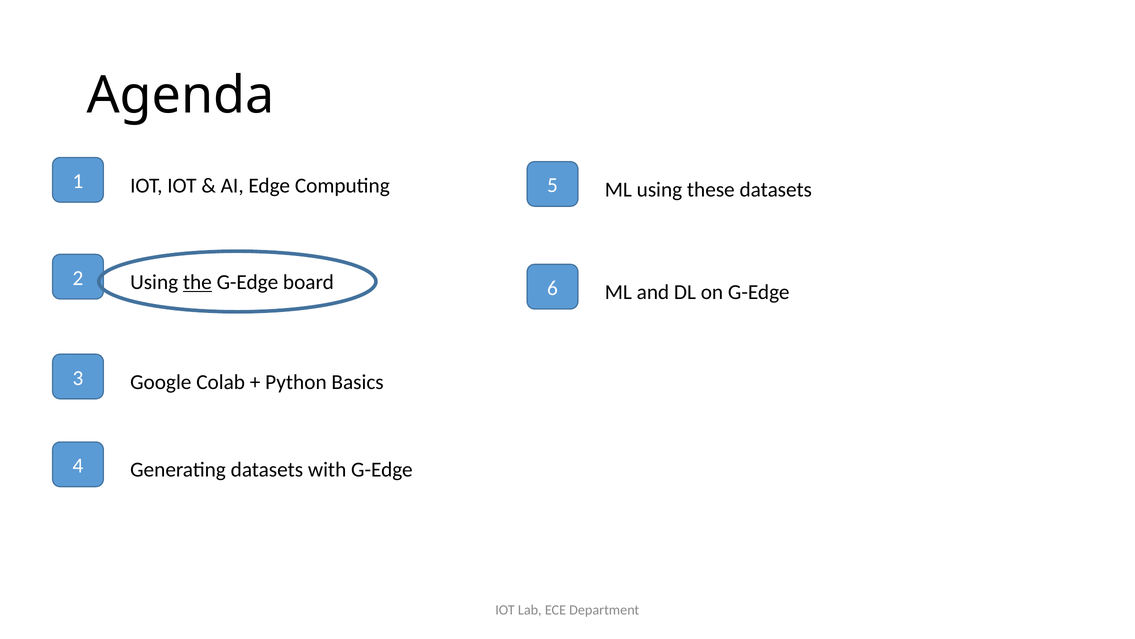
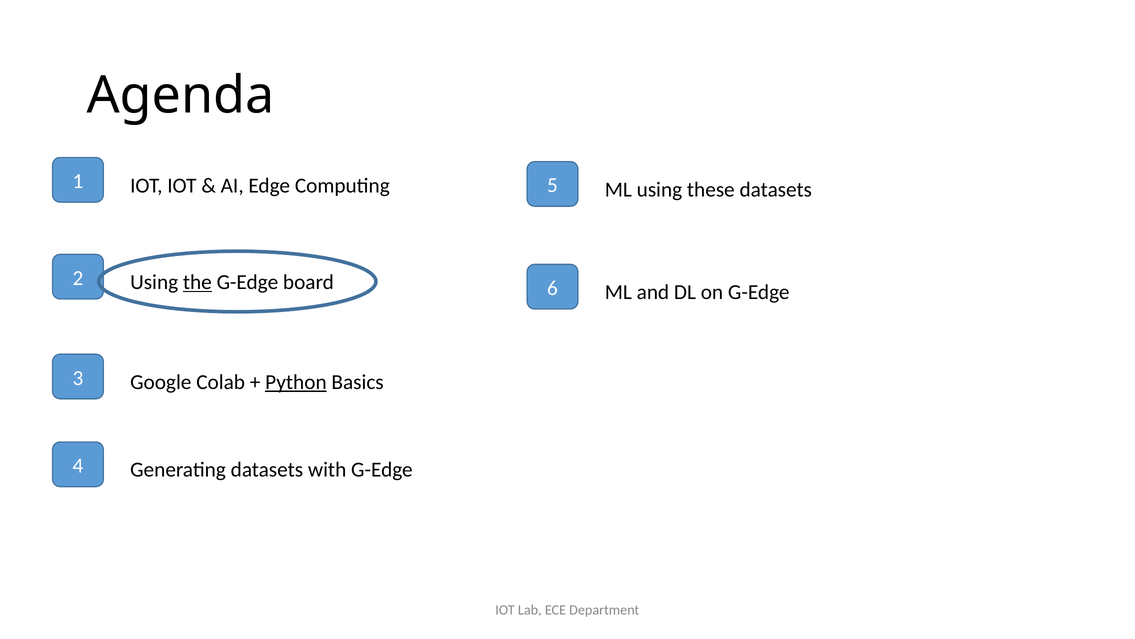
Python underline: none -> present
